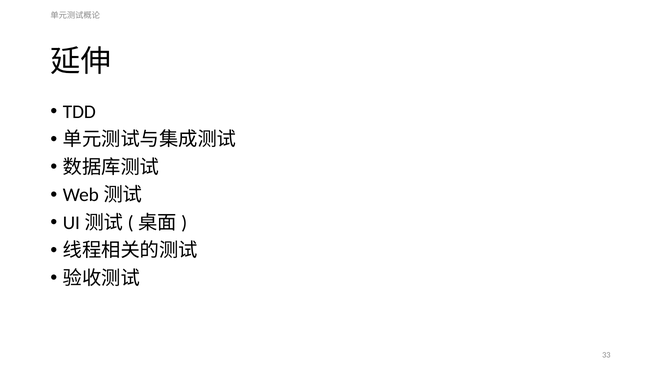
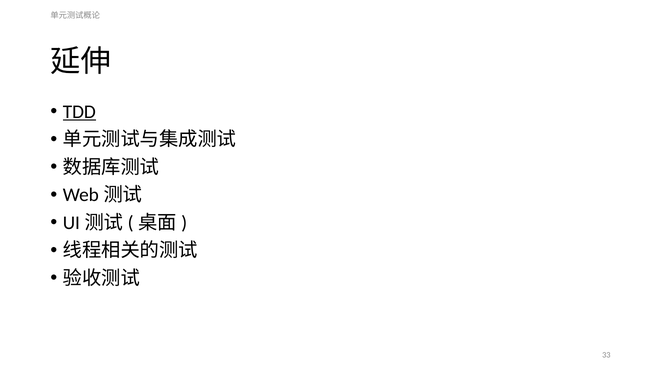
TDD underline: none -> present
